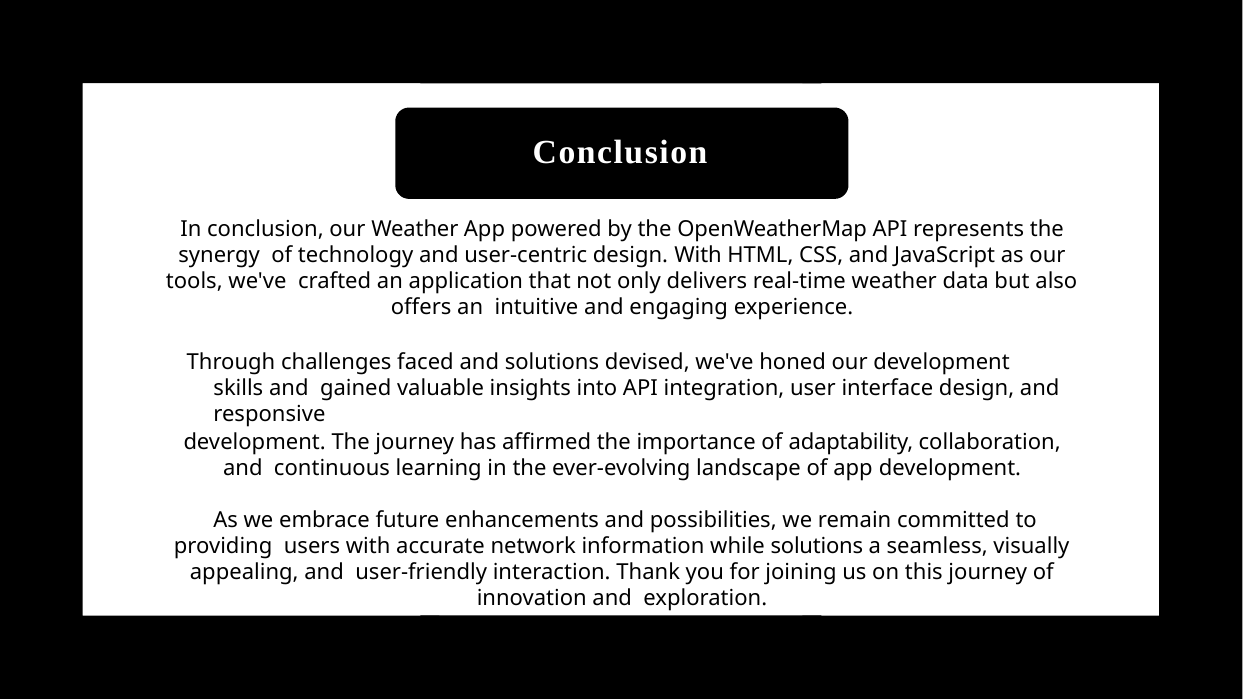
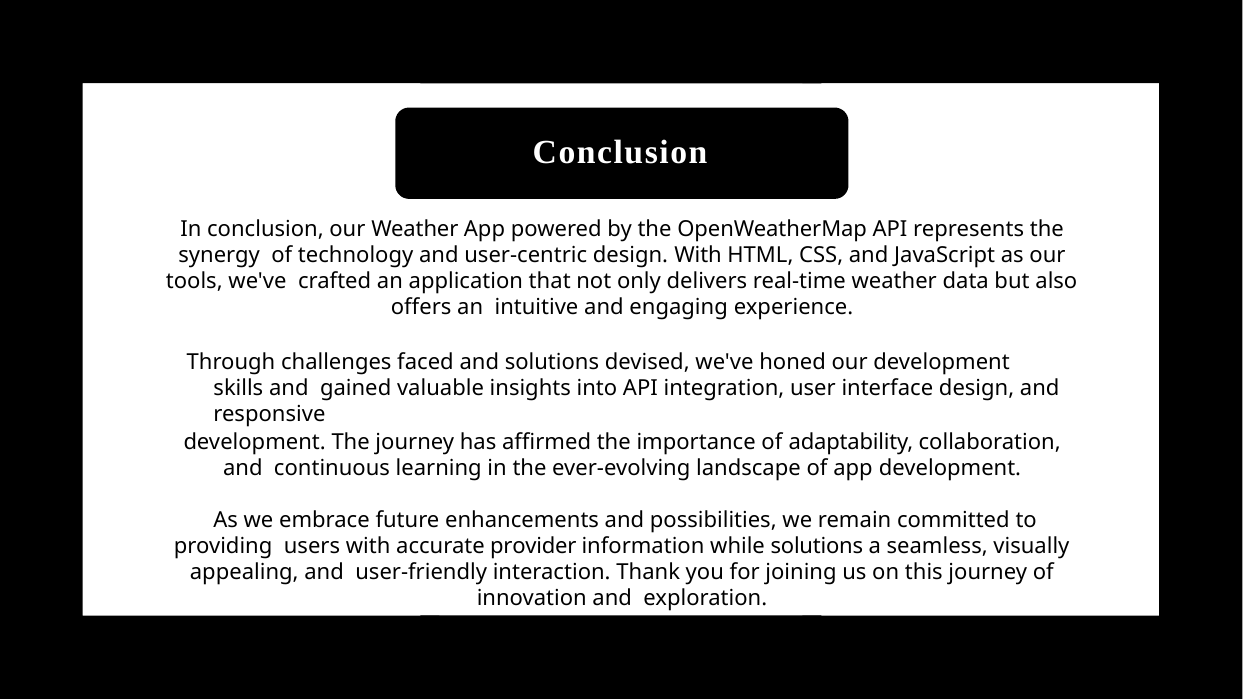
network: network -> provider
